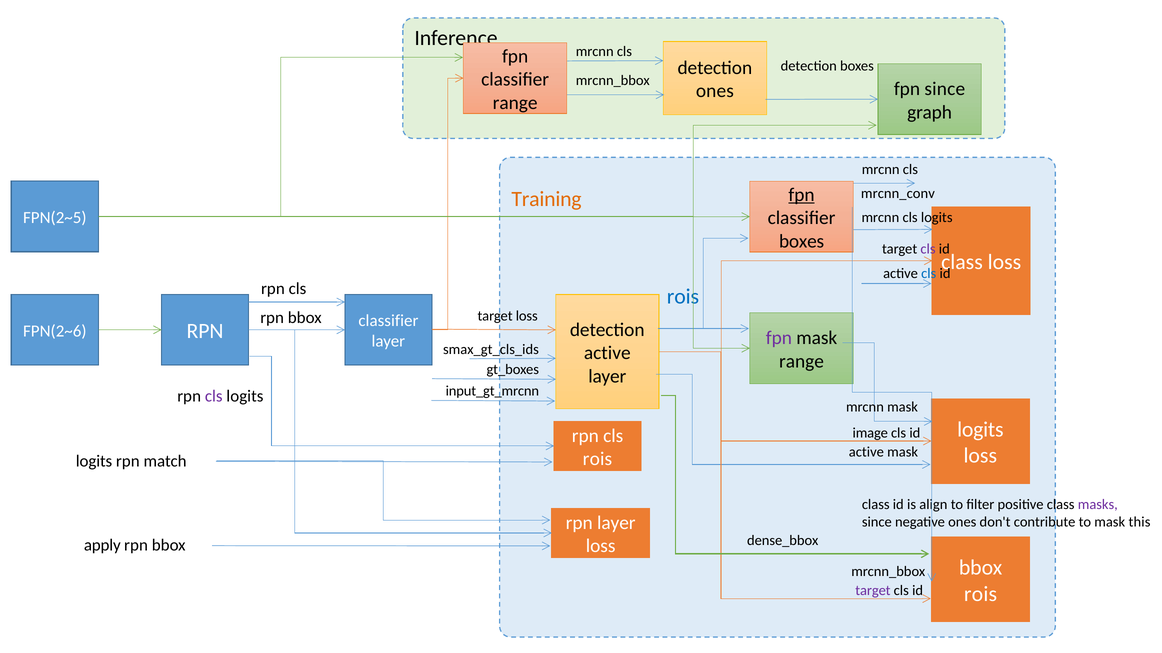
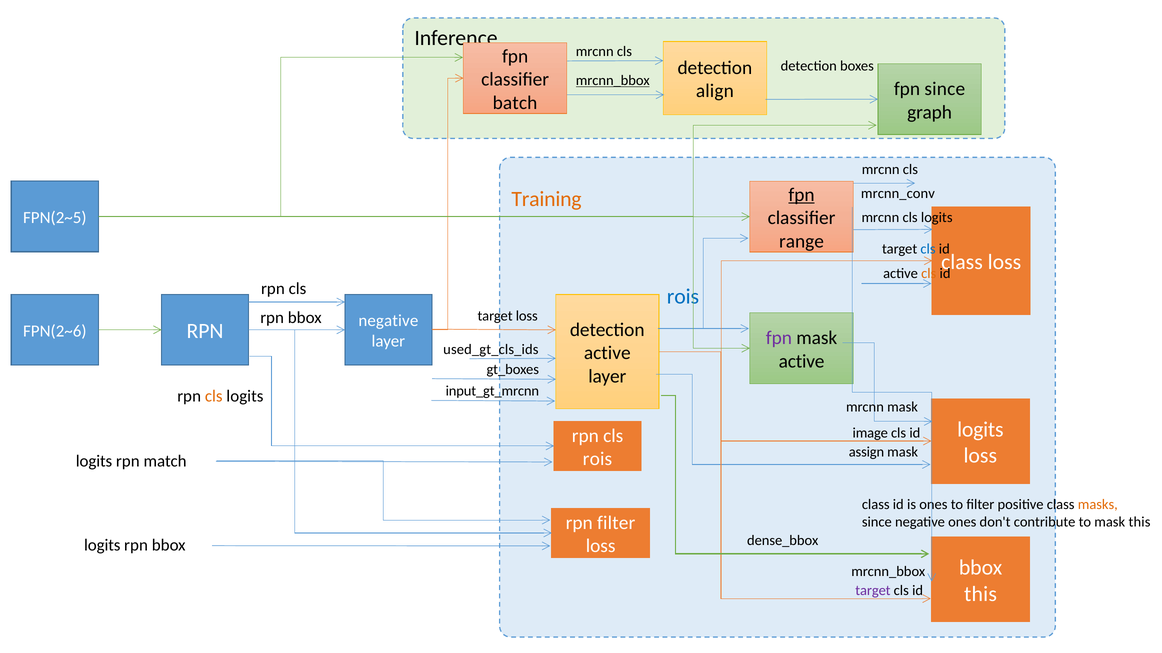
mrcnn_bbox at (613, 81) underline: none -> present
ones at (715, 91): ones -> align
range at (515, 103): range -> batch
boxes at (802, 241): boxes -> range
cls at (928, 249) colour: purple -> blue
cls at (929, 274) colour: blue -> orange
classifier at (388, 321): classifier -> negative
smax_gt_cls_ids: smax_gt_cls_ids -> used_gt_cls_ids
range at (802, 362): range -> active
cls at (214, 396) colour: purple -> orange
active at (866, 453): active -> assign
is align: align -> ones
masks colour: purple -> orange
rpn layer: layer -> filter
apply at (102, 546): apply -> logits
rois at (980, 594): rois -> this
